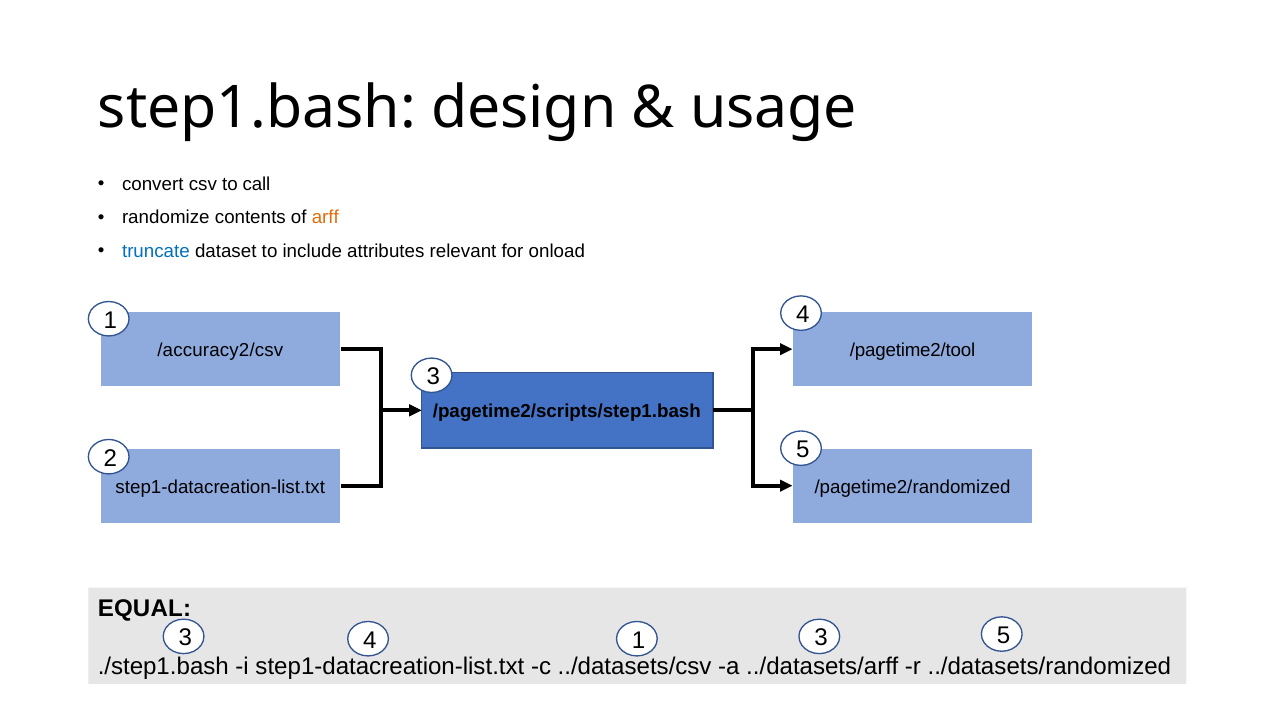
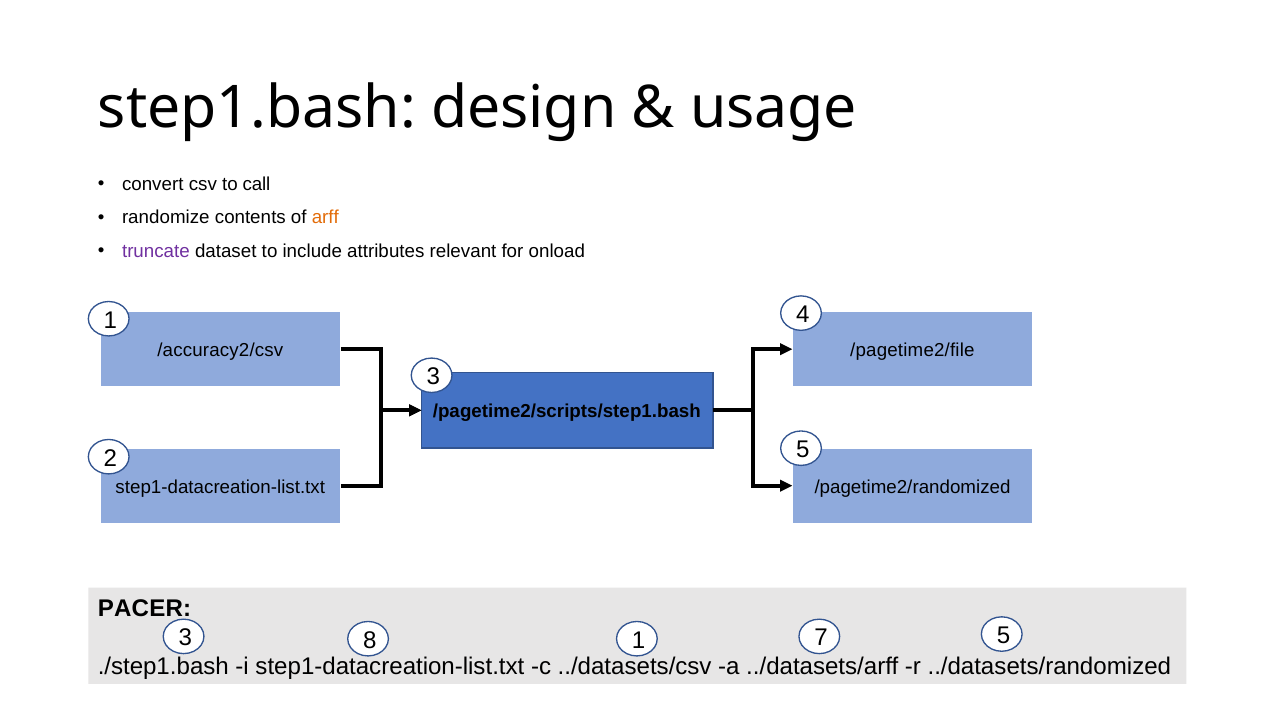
truncate colour: blue -> purple
/pagetime2/tool: /pagetime2/tool -> /pagetime2/file
EQUAL: EQUAL -> PACER
4 at (370, 640): 4 -> 8
1 3: 3 -> 7
